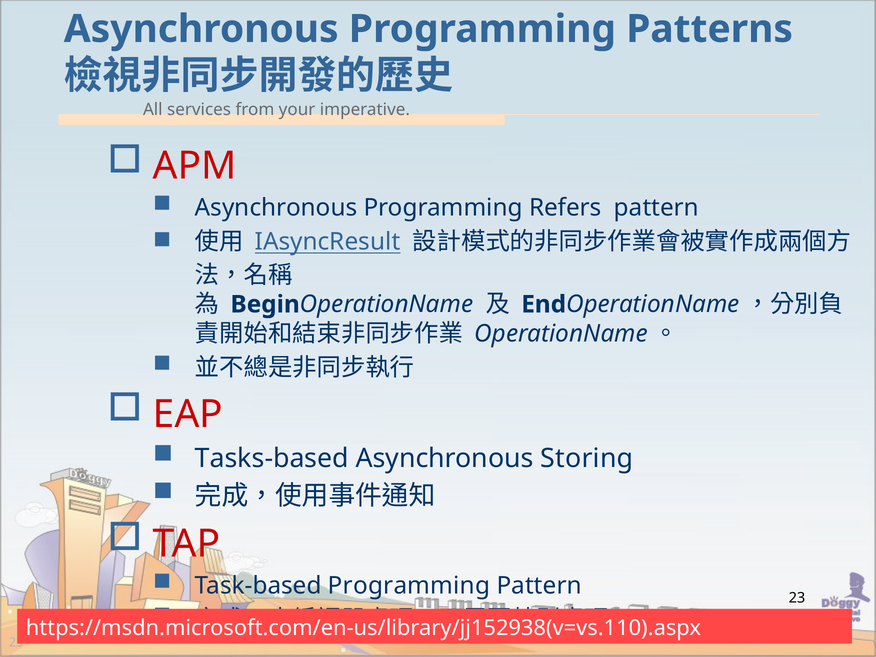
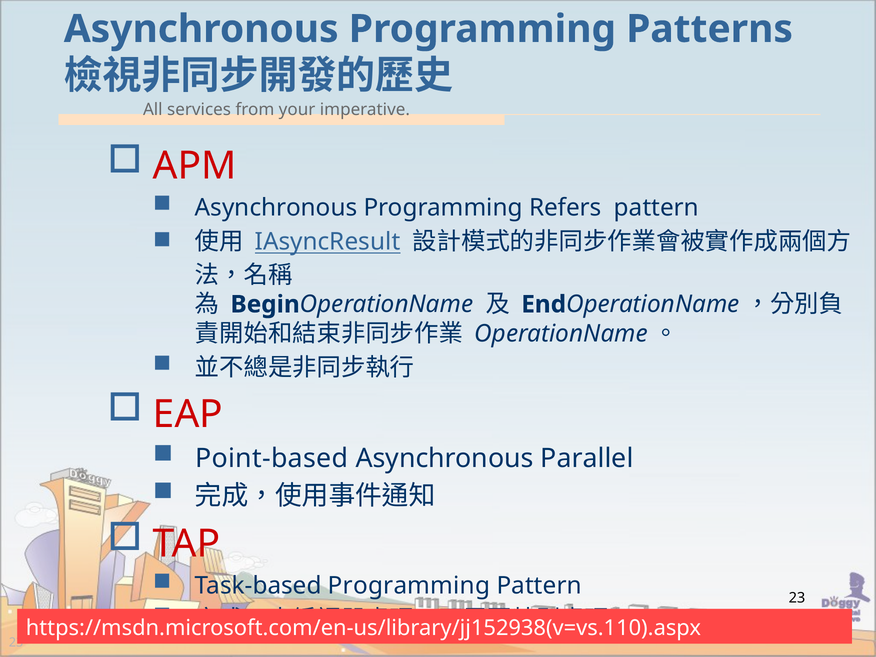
Tasks-based: Tasks-based -> Point-based
Storing: Storing -> Parallel
